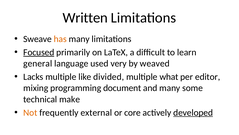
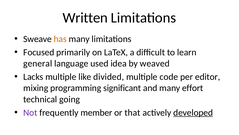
Focused underline: present -> none
very: very -> idea
what: what -> code
document: document -> significant
some: some -> effort
make: make -> going
Not colour: orange -> purple
external: external -> member
core: core -> that
